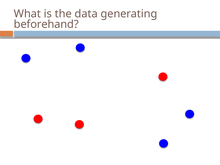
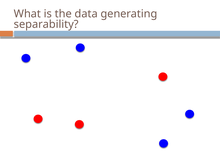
beforehand: beforehand -> separability
